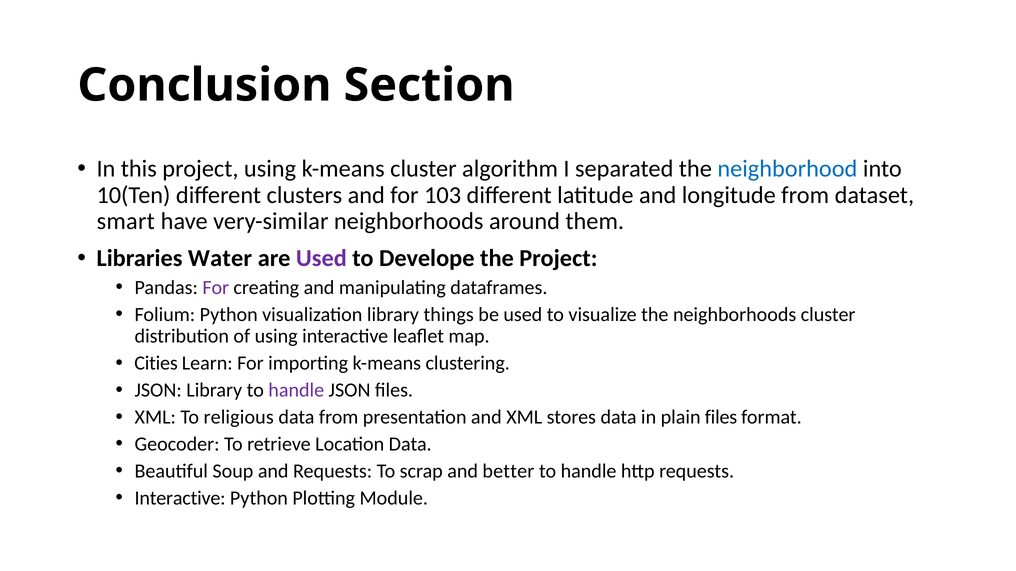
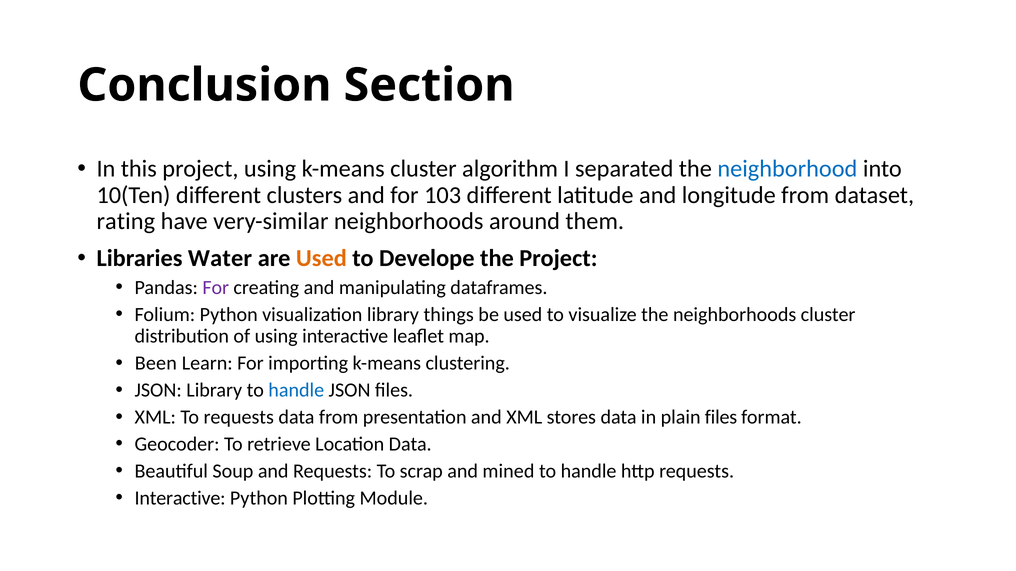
smart: smart -> rating
Used at (321, 258) colour: purple -> orange
Cities: Cities -> Been
handle at (296, 390) colour: purple -> blue
To religious: religious -> requests
better: better -> mined
